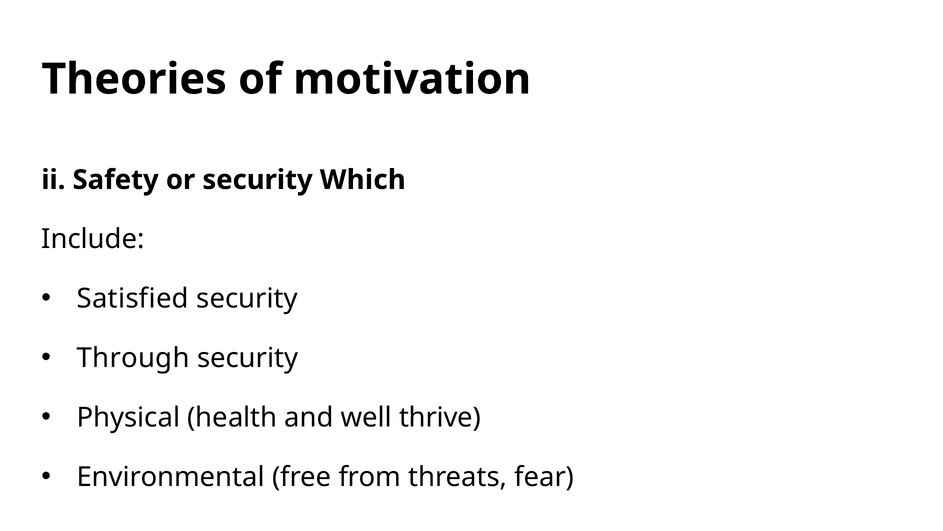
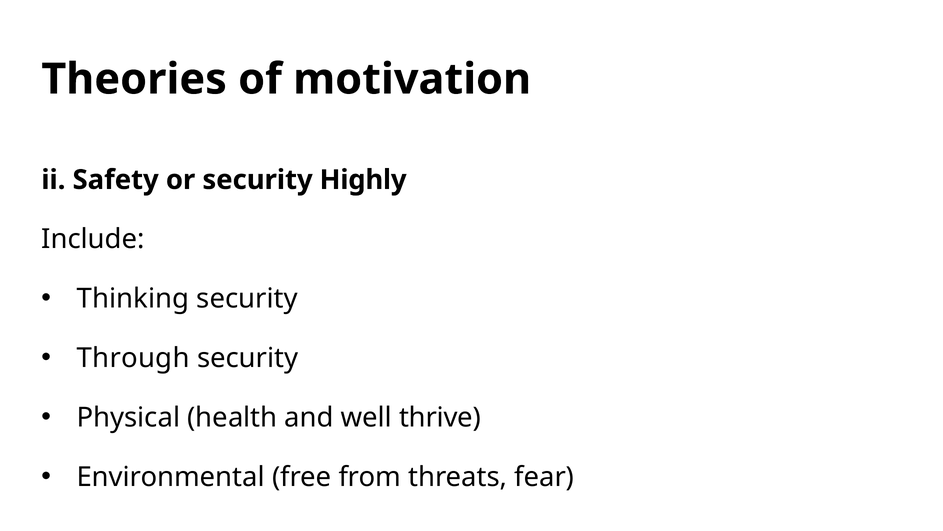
Which: Which -> Highly
Satisfied: Satisfied -> Thinking
